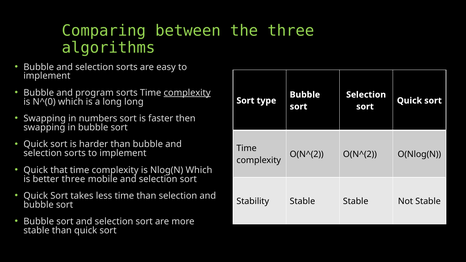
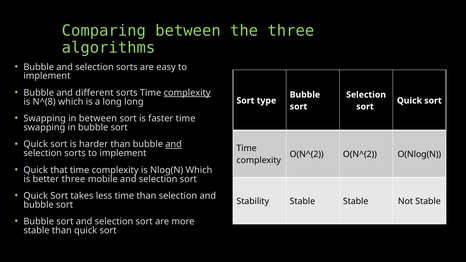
program: program -> different
N^(0: N^(0 -> N^(8
in numbers: numbers -> between
faster then: then -> time
and at (174, 144) underline: none -> present
